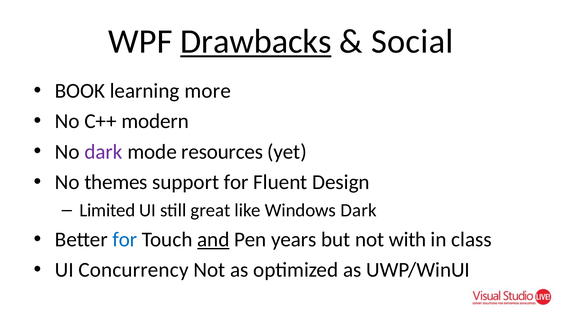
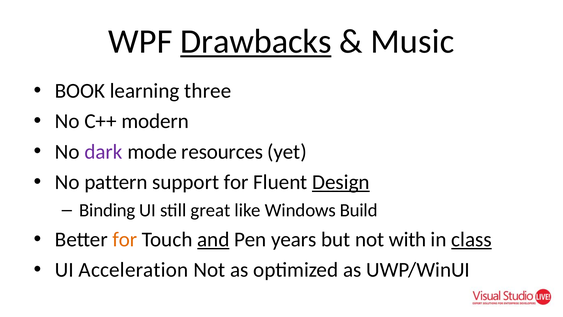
Social: Social -> Music
more: more -> three
themes: themes -> pattern
Design underline: none -> present
Limited: Limited -> Binding
Windows Dark: Dark -> Build
for at (125, 239) colour: blue -> orange
class underline: none -> present
Concurrency: Concurrency -> Acceleration
